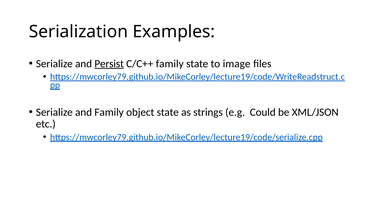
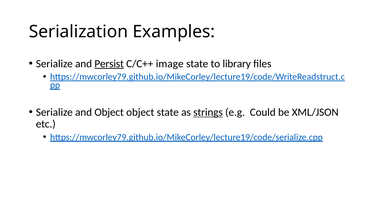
C/C++ family: family -> image
image: image -> library
and Family: Family -> Object
strings underline: none -> present
